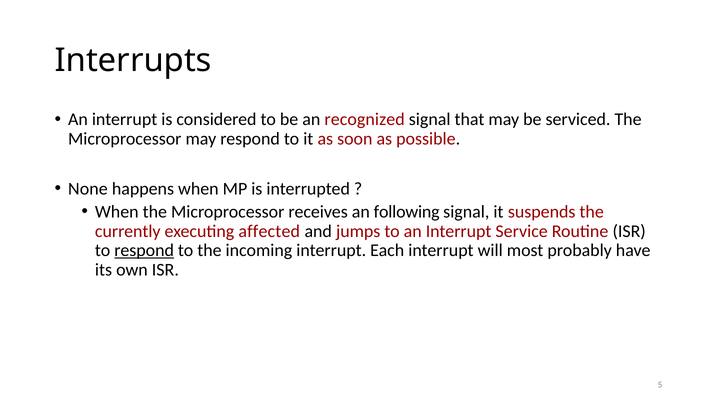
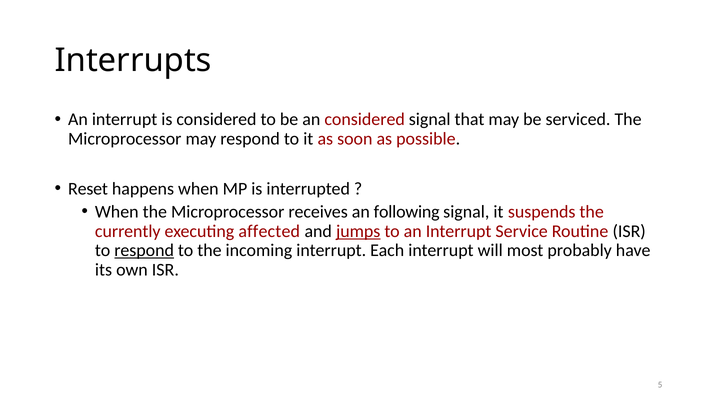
an recognized: recognized -> considered
None: None -> Reset
jumps underline: none -> present
